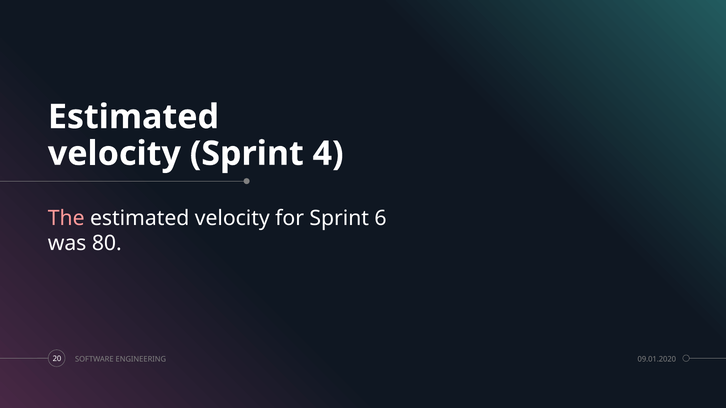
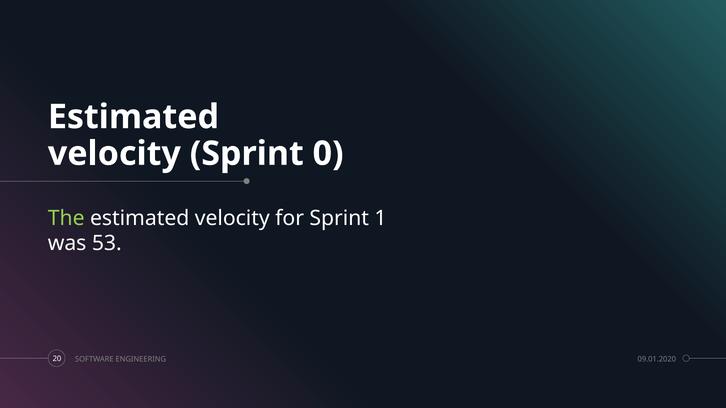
4: 4 -> 0
The colour: pink -> light green
6: 6 -> 1
80: 80 -> 53
